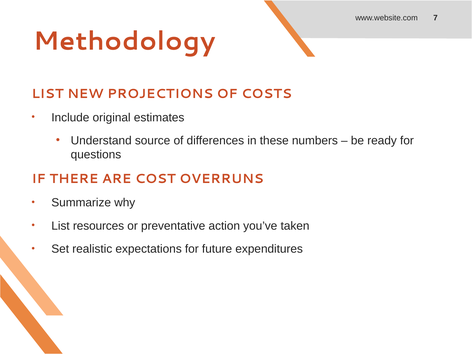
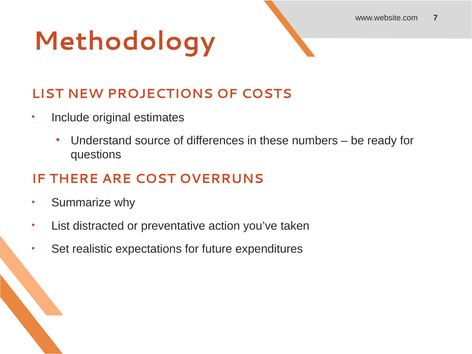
resources: resources -> distracted
